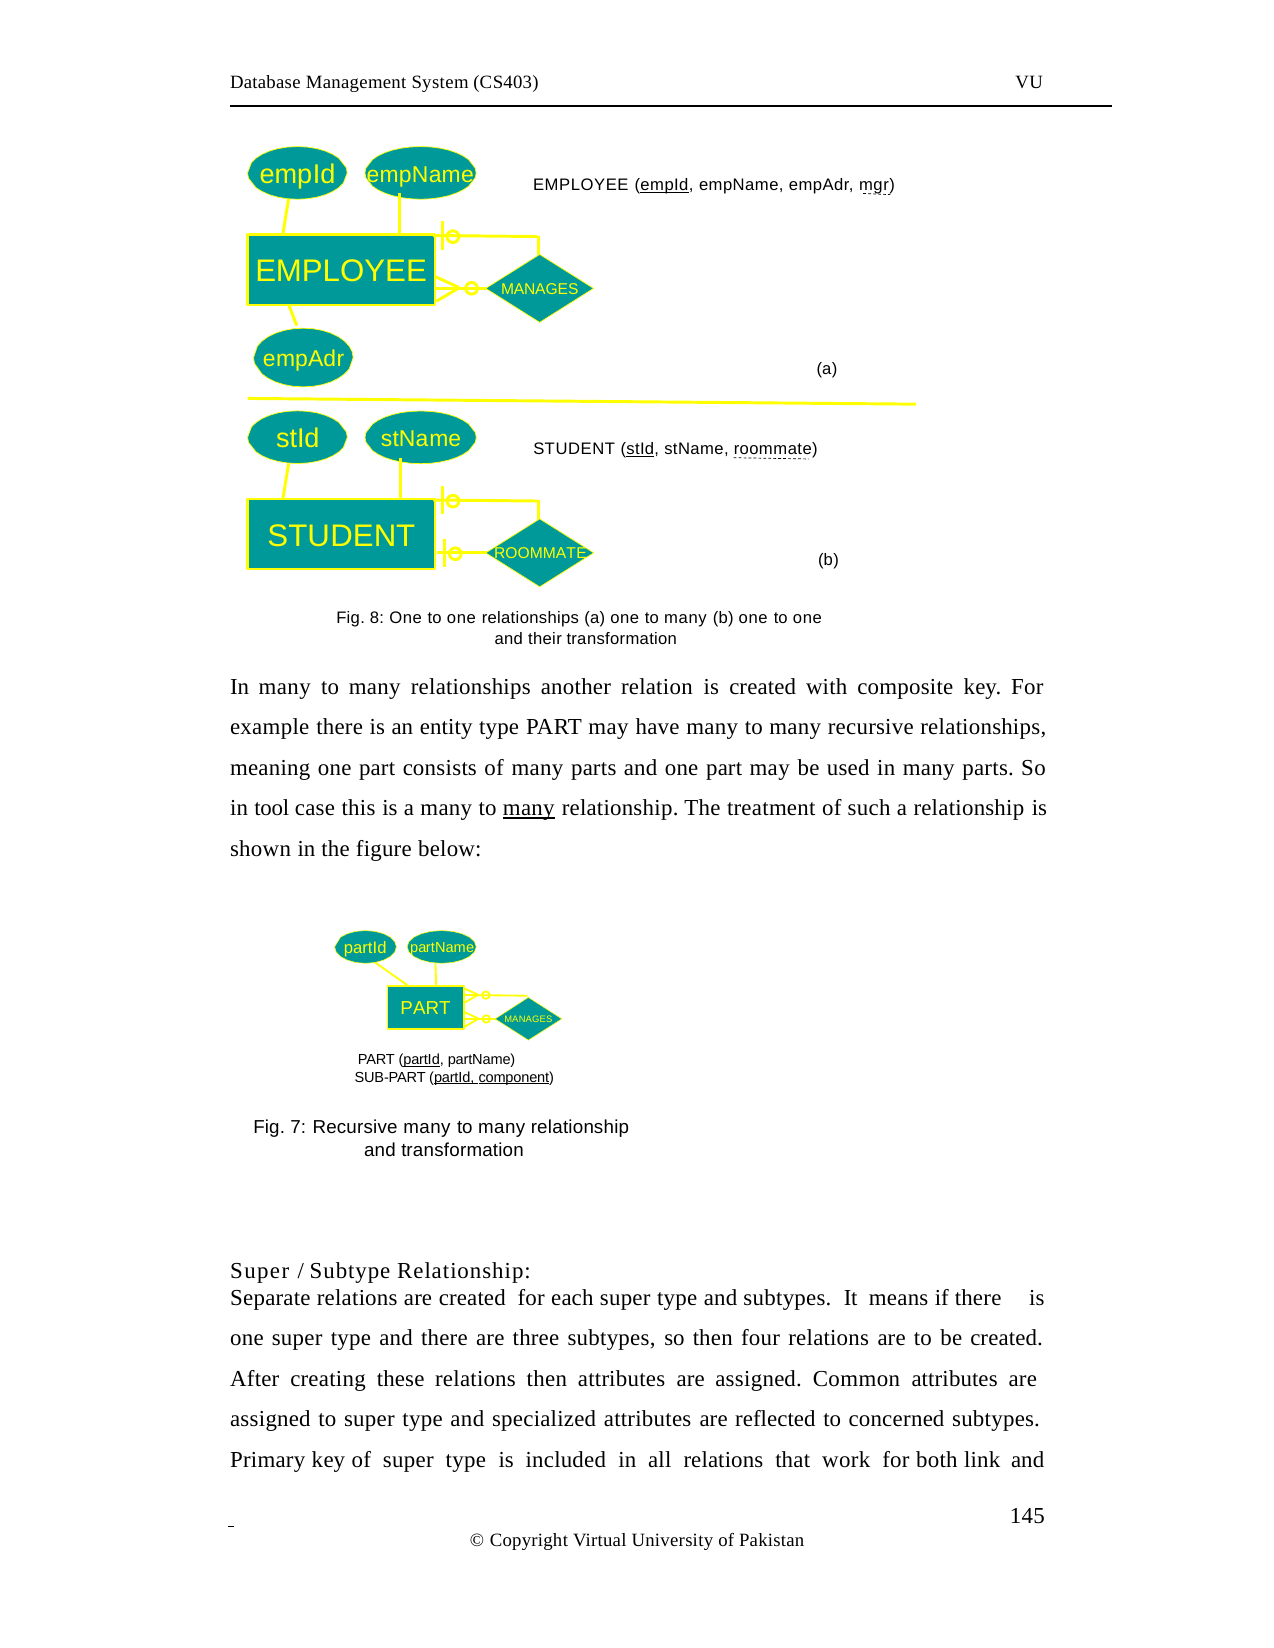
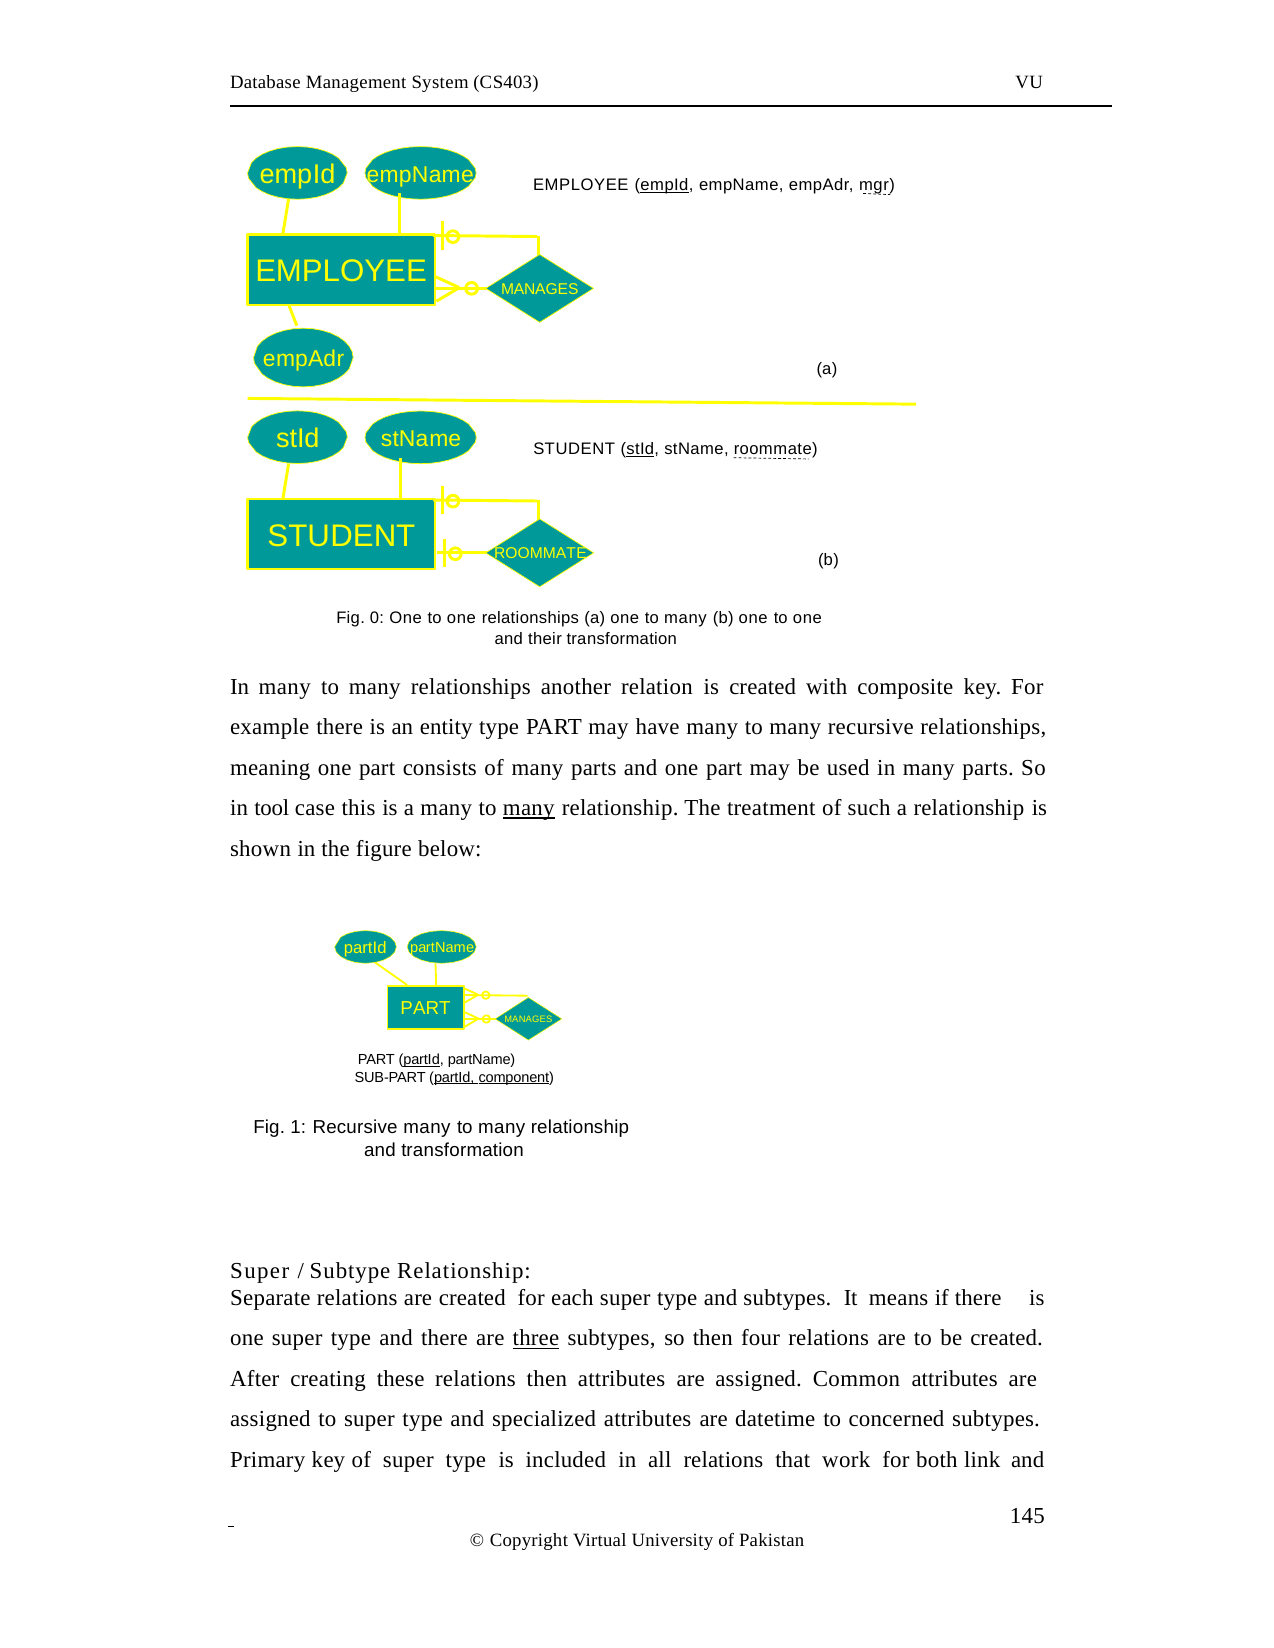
8: 8 -> 0
7: 7 -> 1
three underline: none -> present
reflected: reflected -> datetime
